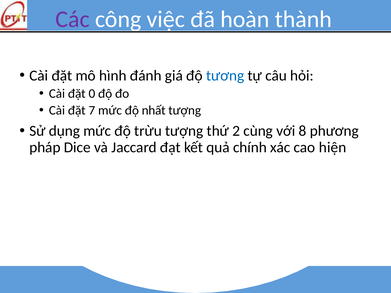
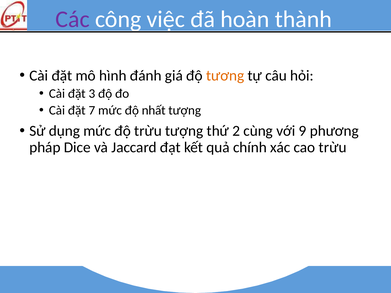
tương colour: blue -> orange
0: 0 -> 3
8: 8 -> 9
cao hiện: hiện -> trừu
